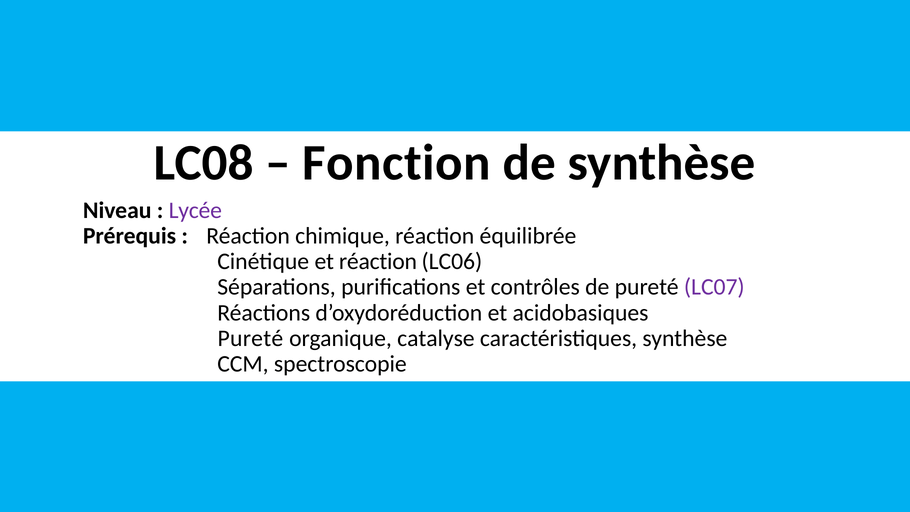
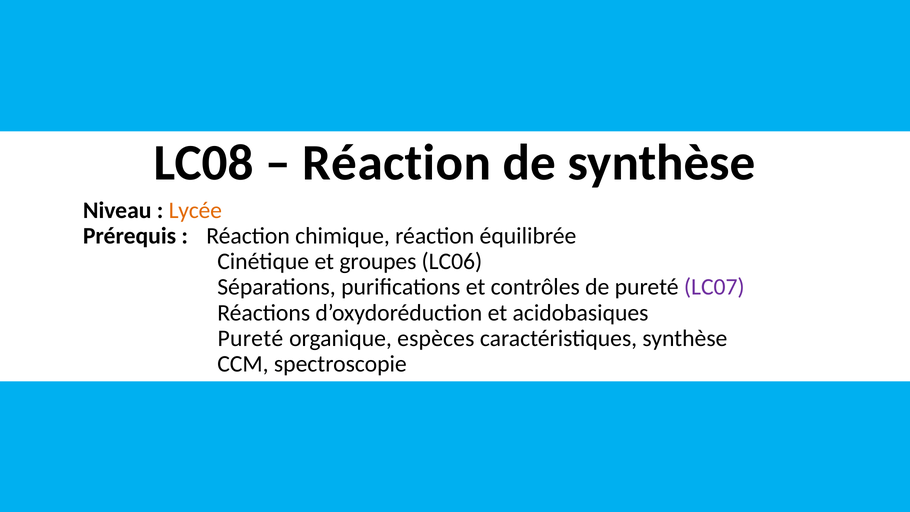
Fonction at (397, 163): Fonction -> Réaction
Lycée colour: purple -> orange
et réaction: réaction -> groupes
catalyse: catalyse -> espèces
